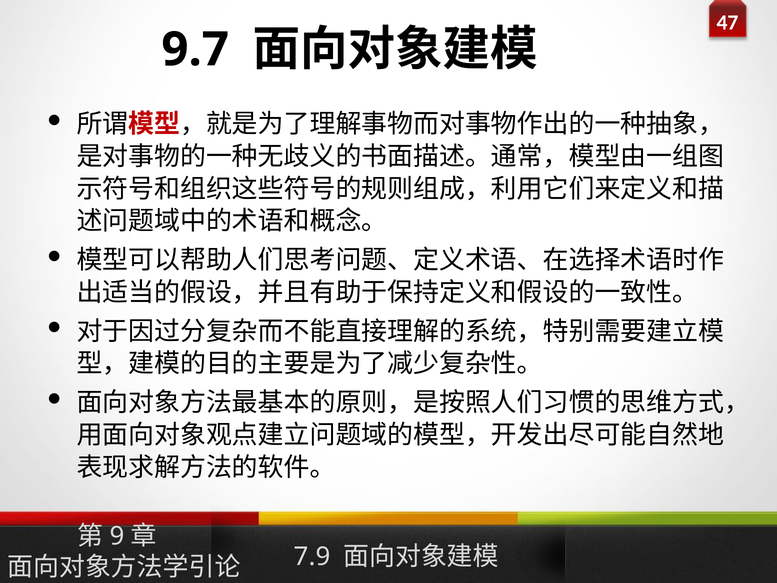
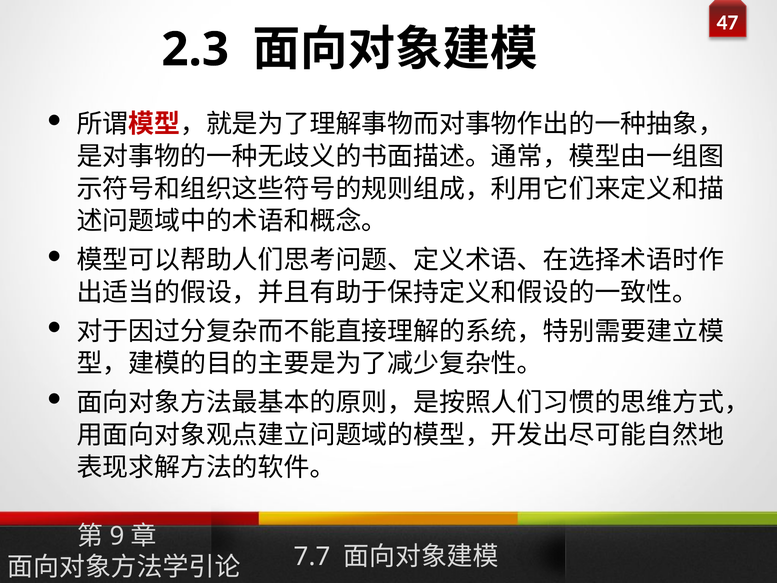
9.7: 9.7 -> 2.3
7.9: 7.9 -> 7.7
